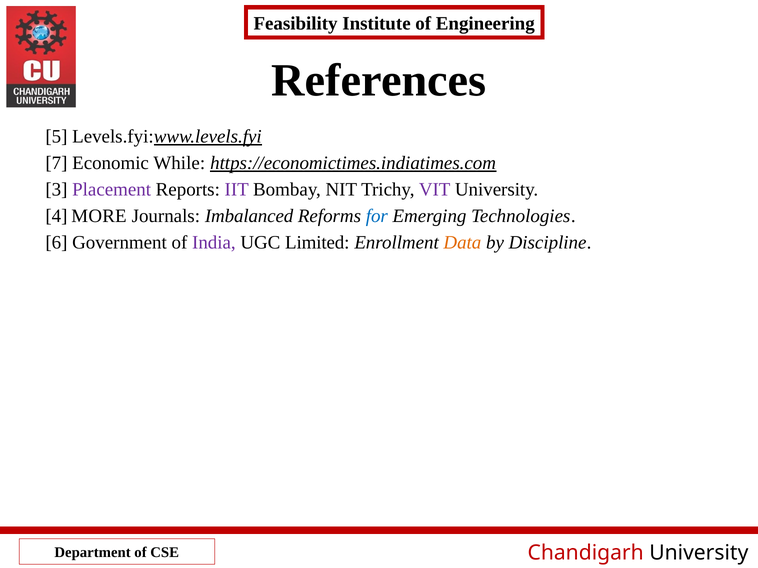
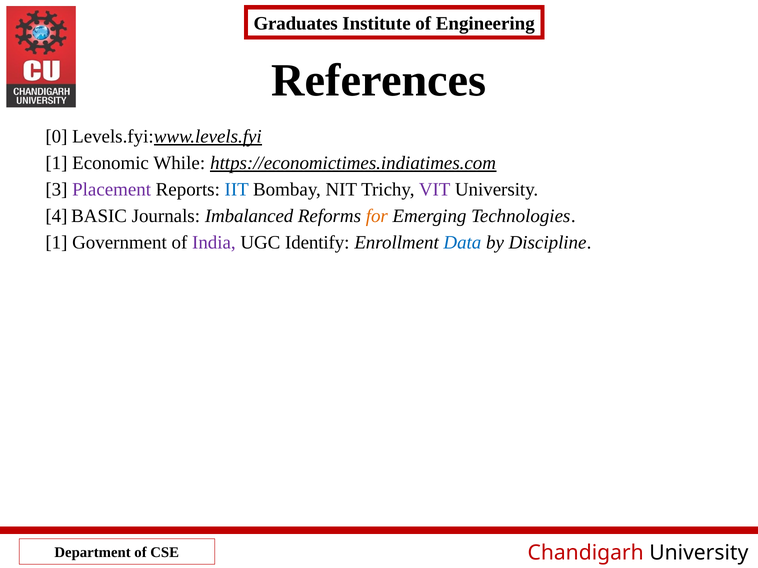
Feasibility: Feasibility -> Graduates
5: 5 -> 0
7 at (56, 163): 7 -> 1
IIT colour: purple -> blue
MORE: MORE -> BASIC
for colour: blue -> orange
6 at (56, 243): 6 -> 1
Limited: Limited -> Identify
Data colour: orange -> blue
